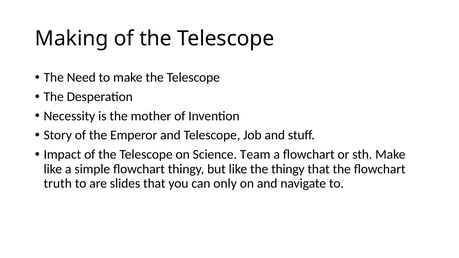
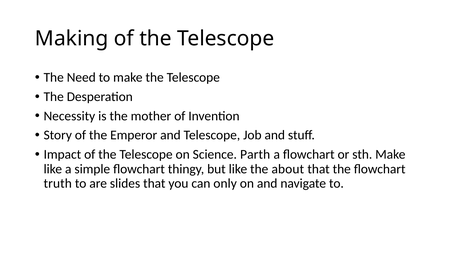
Team: Team -> Parth
the thingy: thingy -> about
